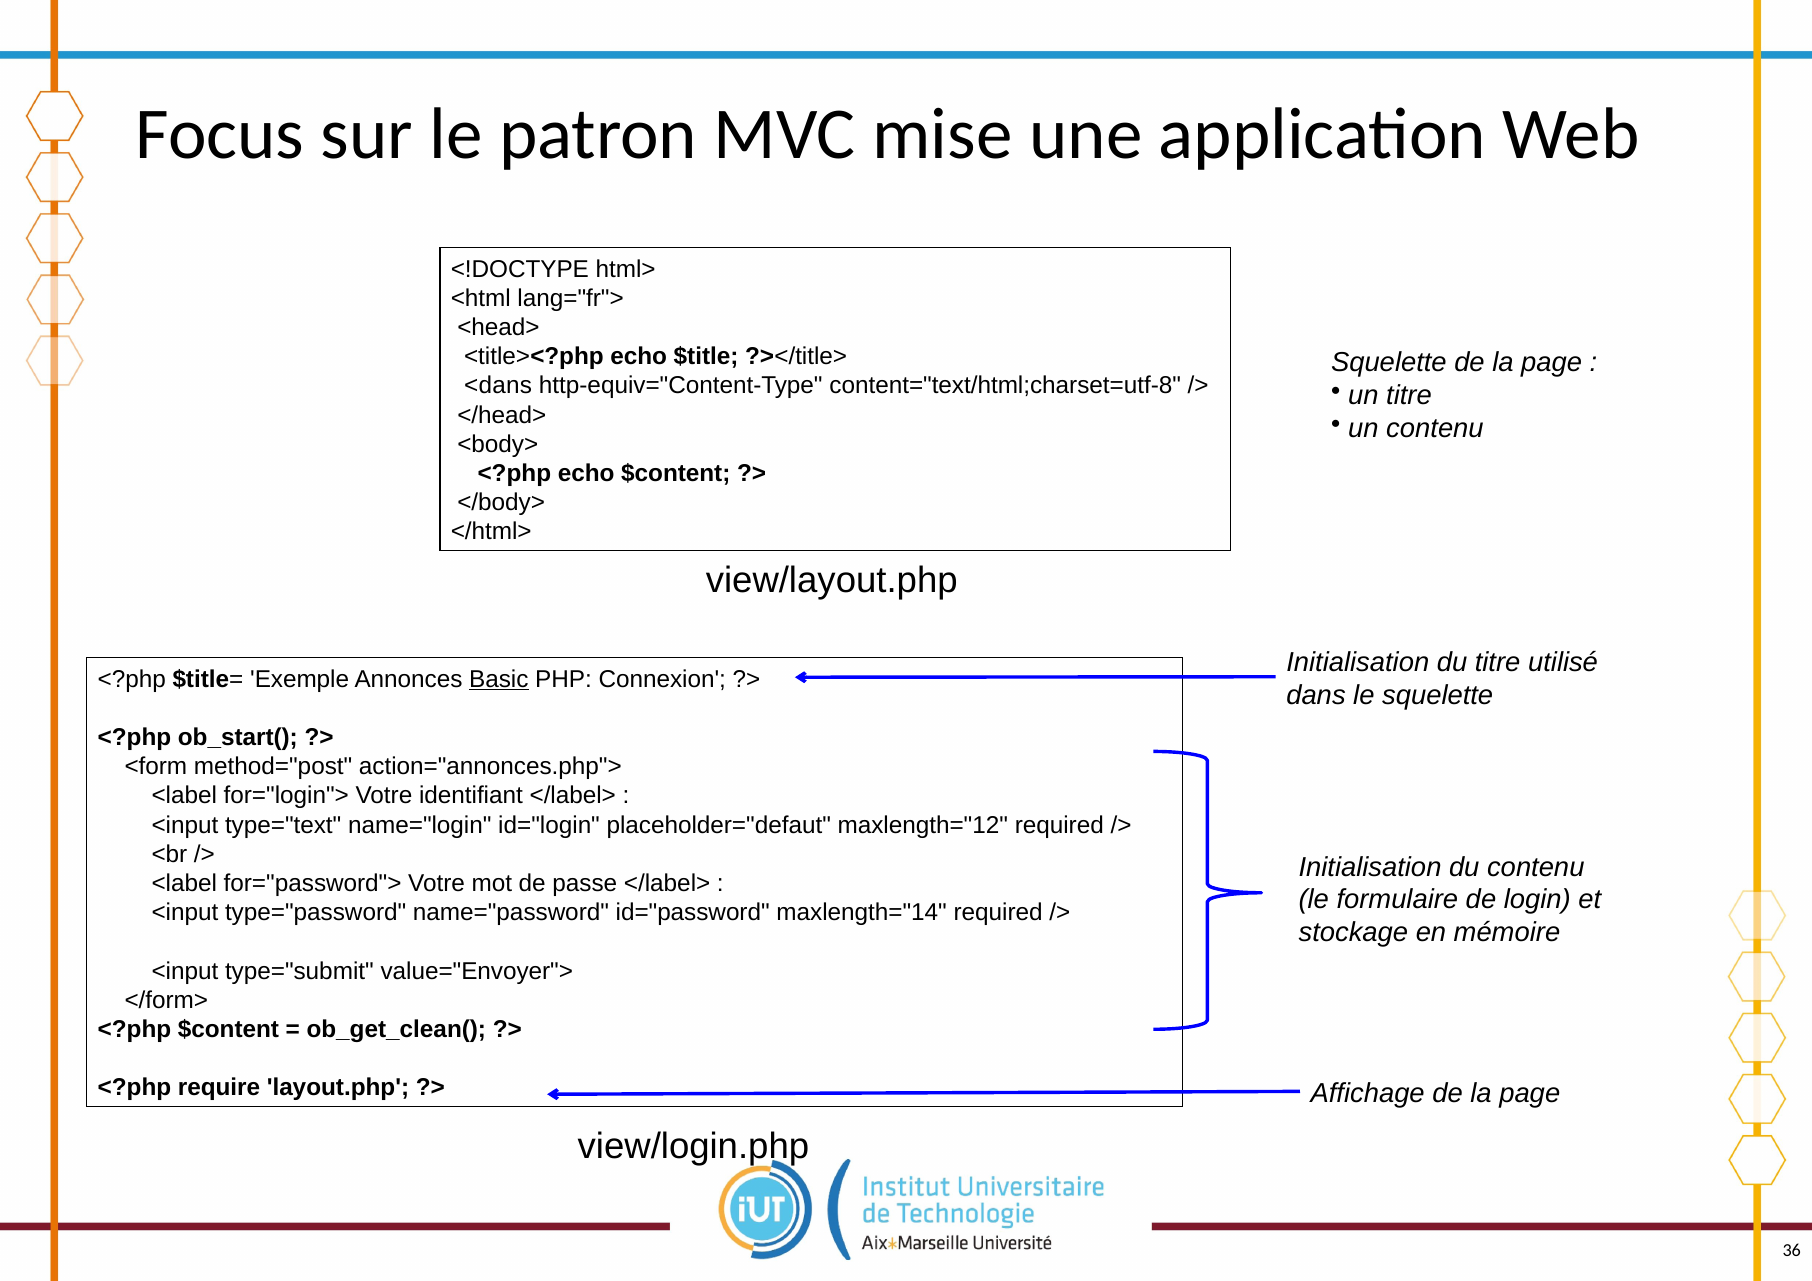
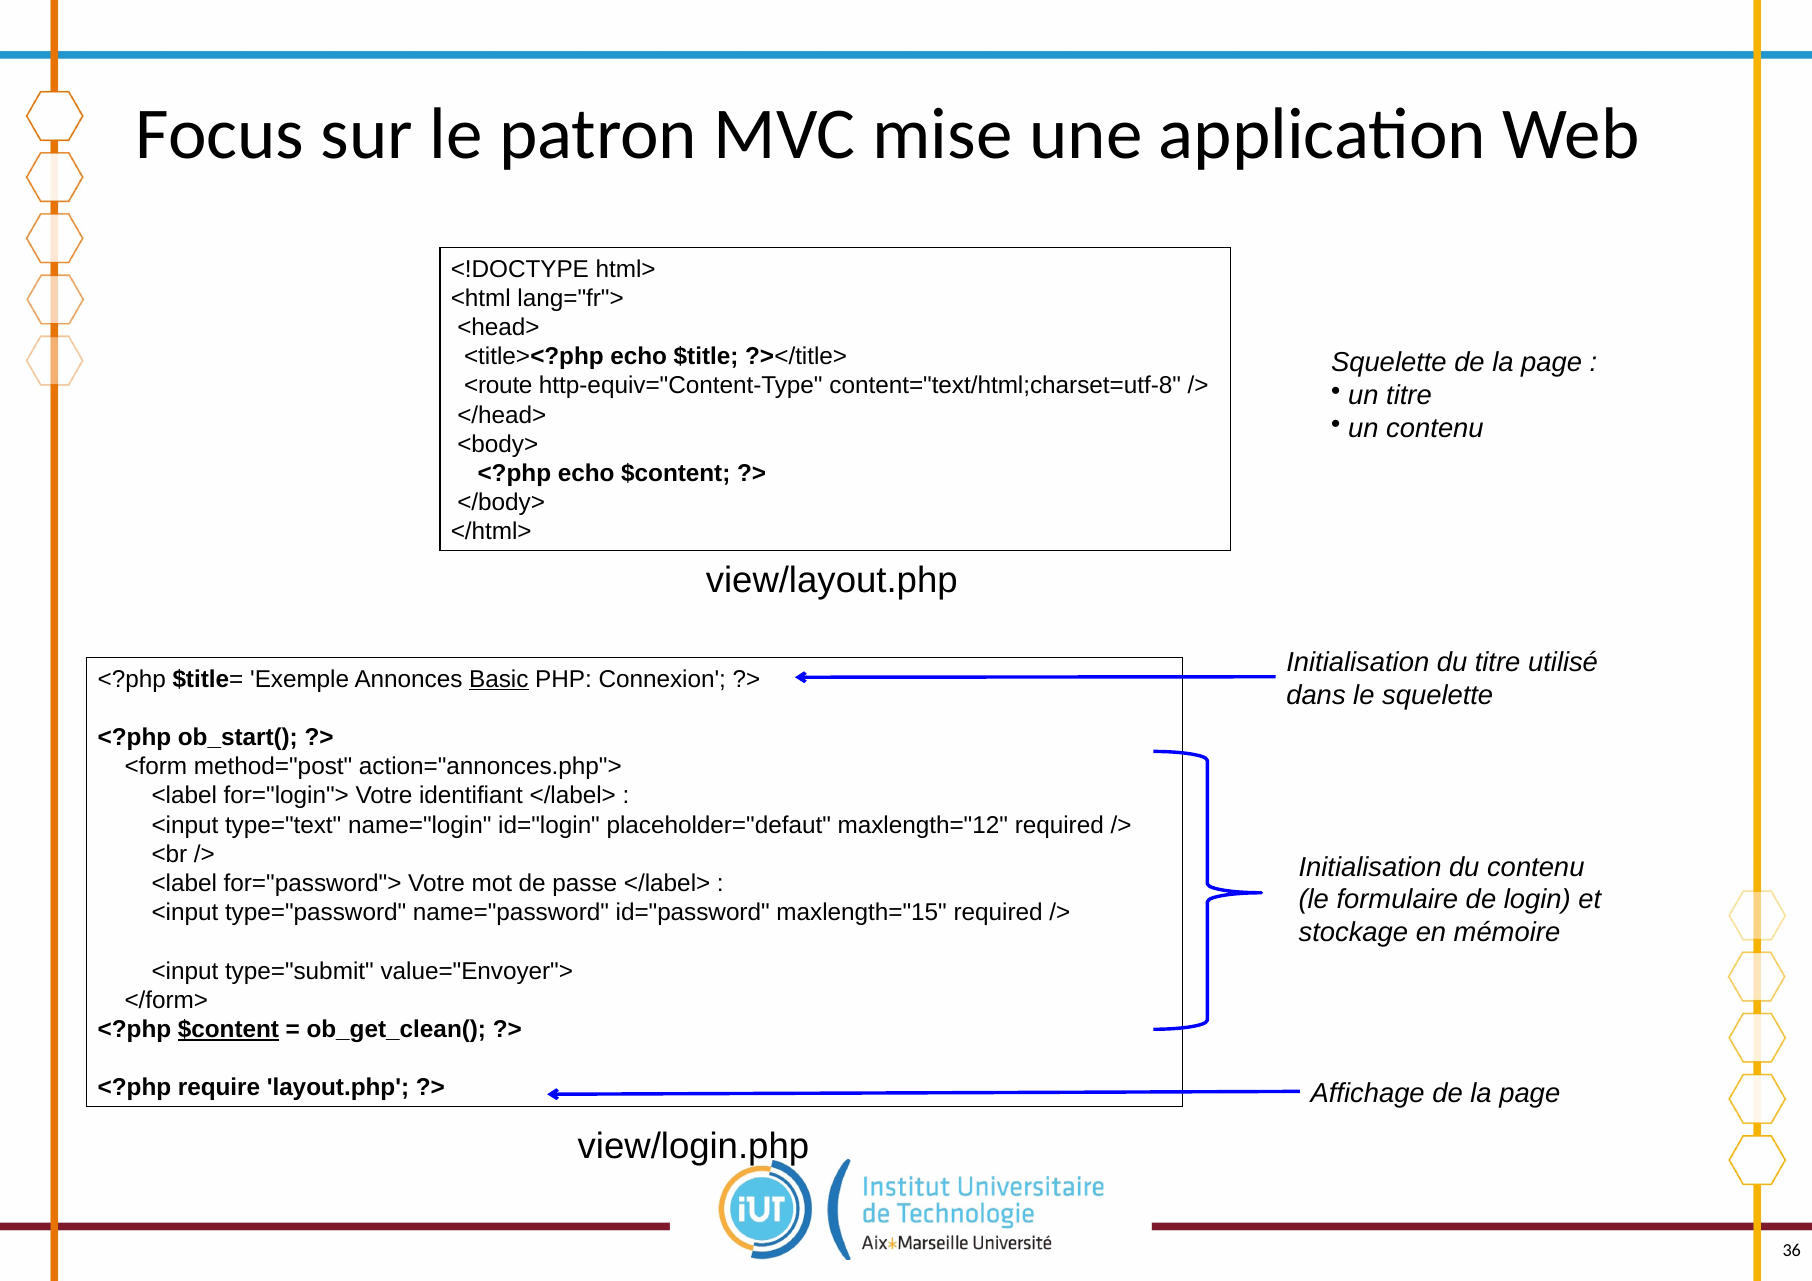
<dans: <dans -> <route
maxlength="14: maxlength="14 -> maxlength="15
$content at (228, 1030) underline: none -> present
